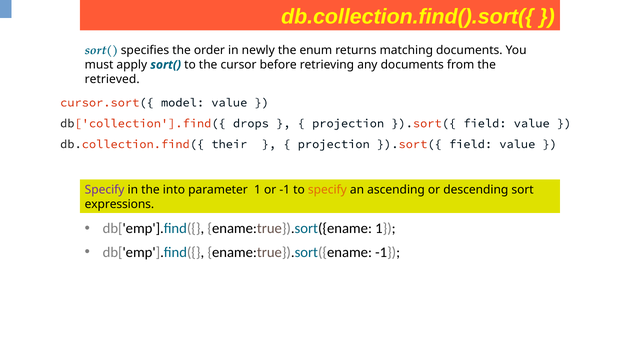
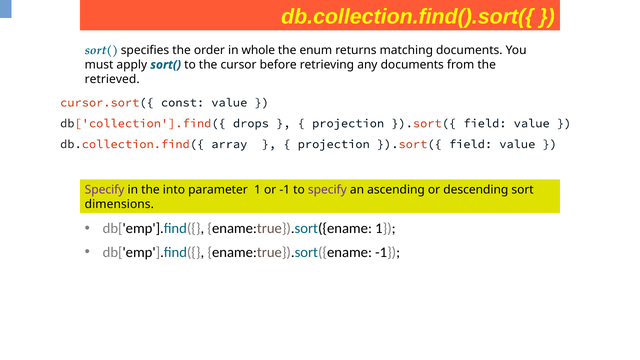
newly: newly -> whole
model: model -> const
their: their -> array
specify at (327, 190) colour: orange -> purple
expressions: expressions -> dimensions
